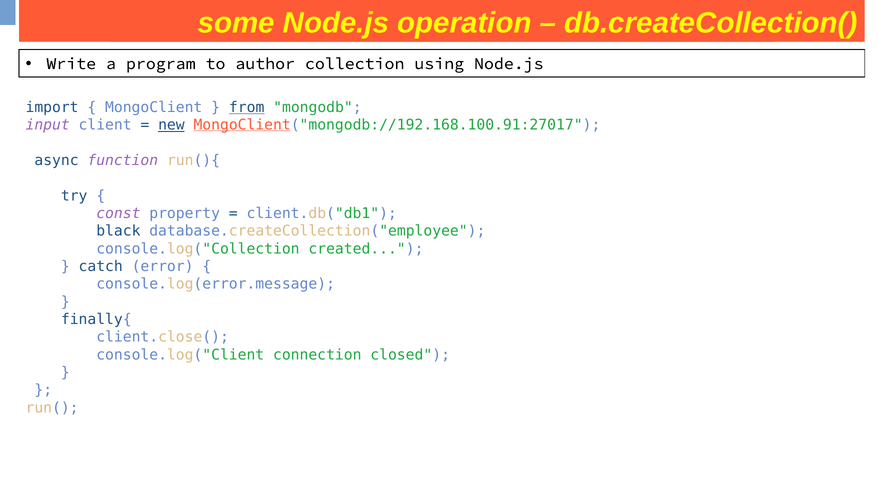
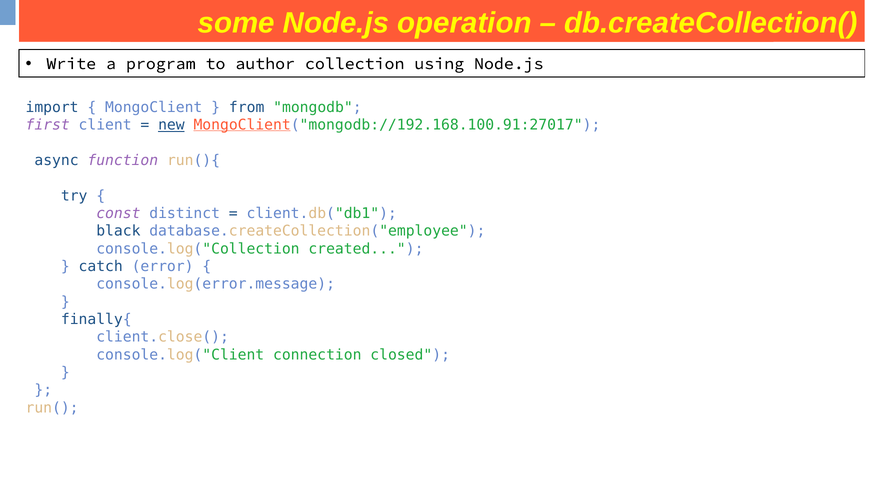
from underline: present -> none
input: input -> first
property: property -> distinct
